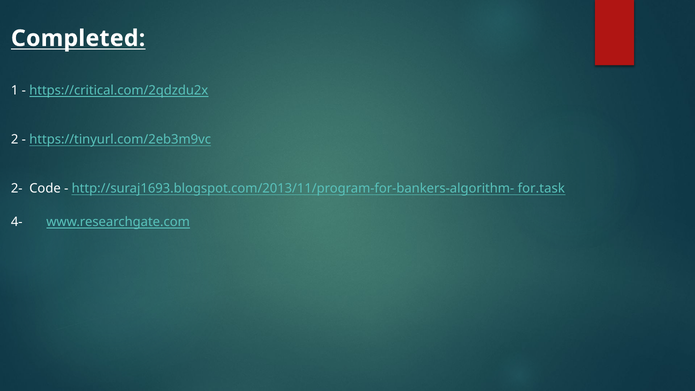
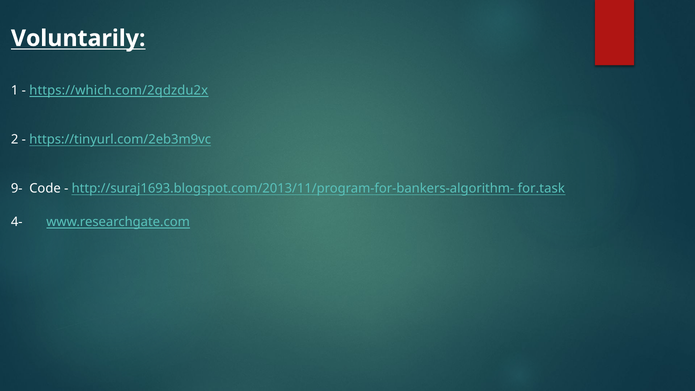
Completed: Completed -> Voluntarily
https://critical.com/2qdzdu2x: https://critical.com/2qdzdu2x -> https://which.com/2qdzdu2x
2-: 2- -> 9-
